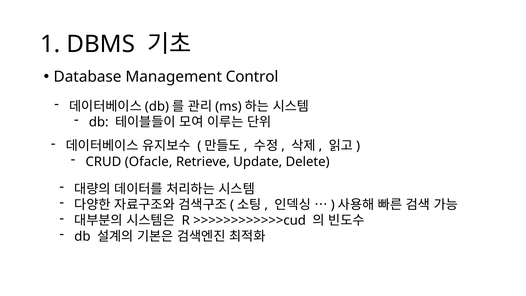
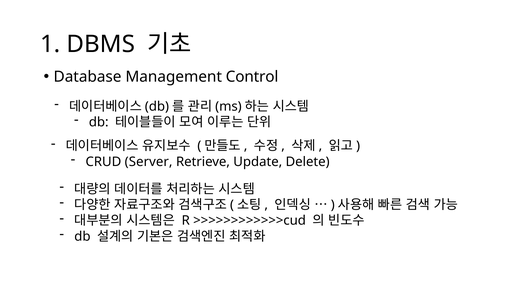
Ofacle: Ofacle -> Server
